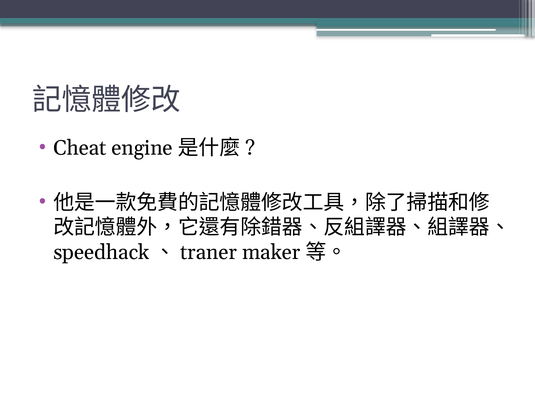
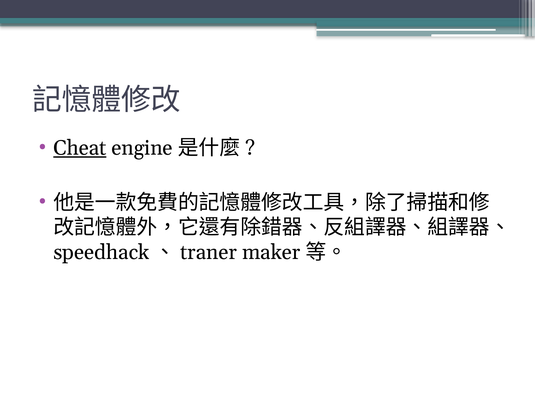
Cheat underline: none -> present
